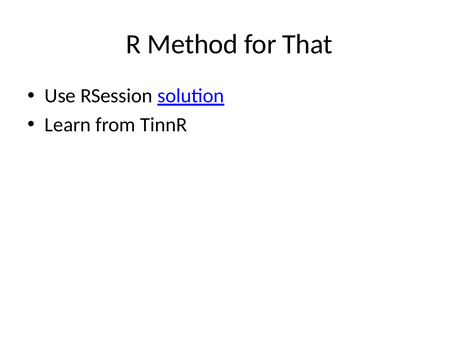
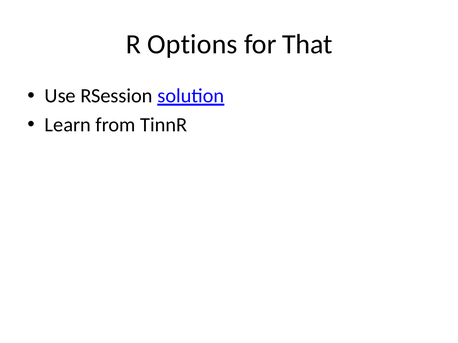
Method: Method -> Options
